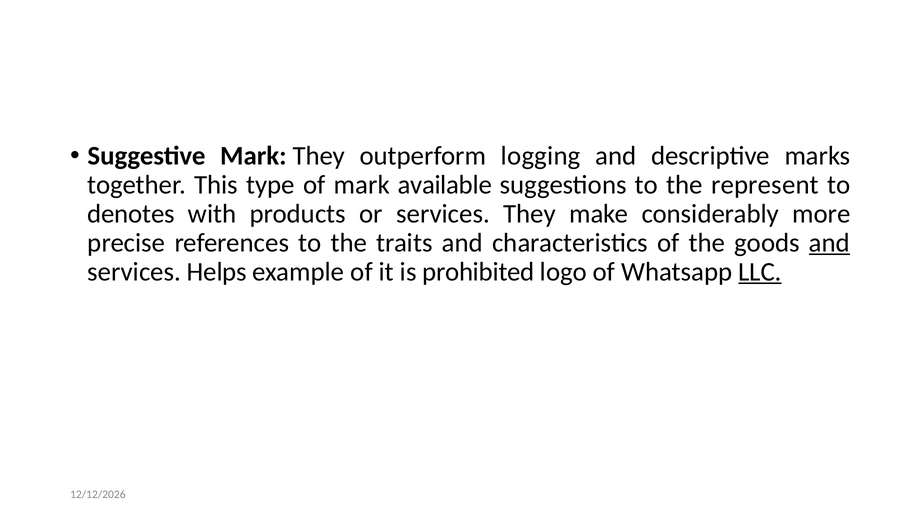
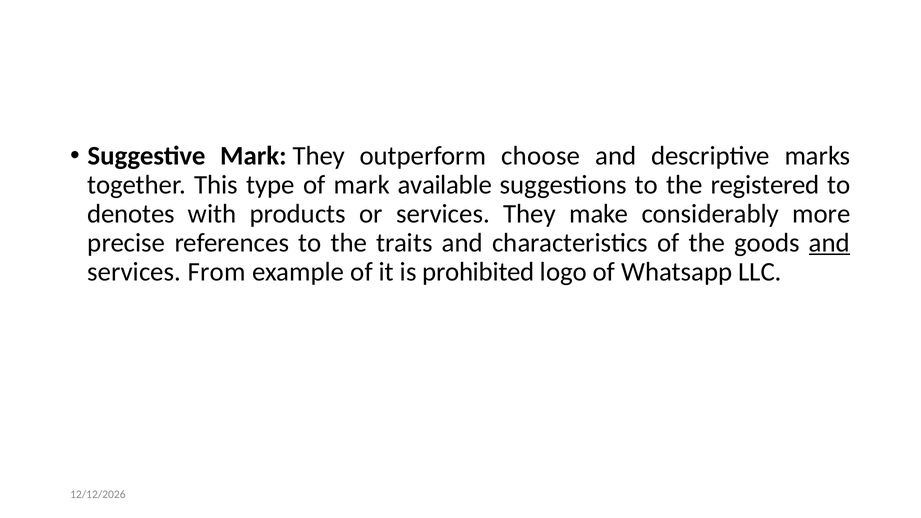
logging: logging -> choose
represent: represent -> registered
Helps: Helps -> From
LLC underline: present -> none
